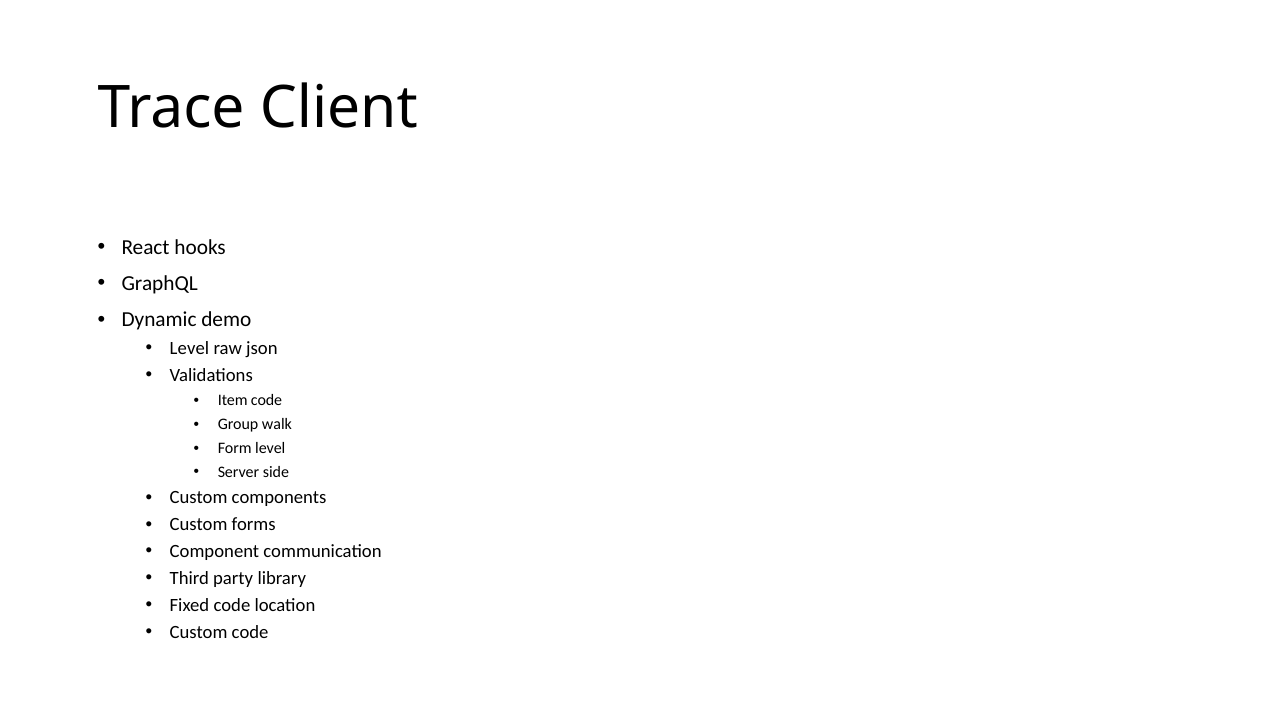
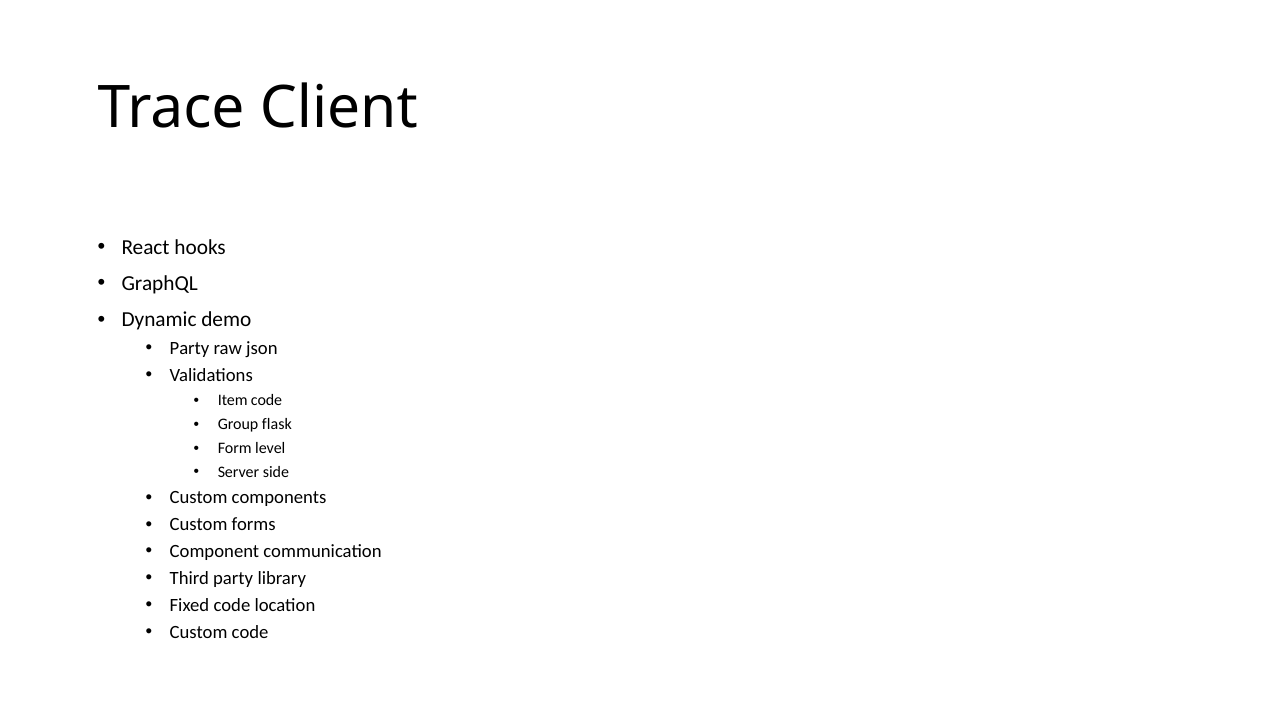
Level at (189, 348): Level -> Party
walk: walk -> flask
